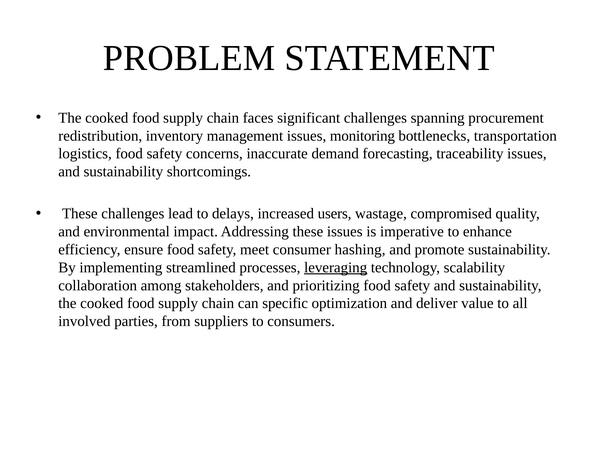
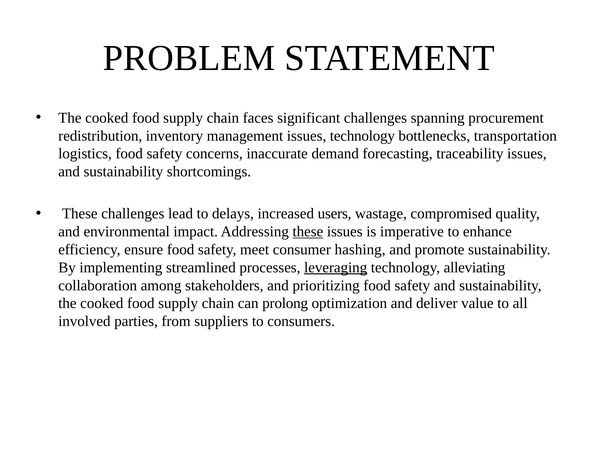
issues monitoring: monitoring -> technology
these at (308, 231) underline: none -> present
scalability: scalability -> alleviating
specific: specific -> prolong
